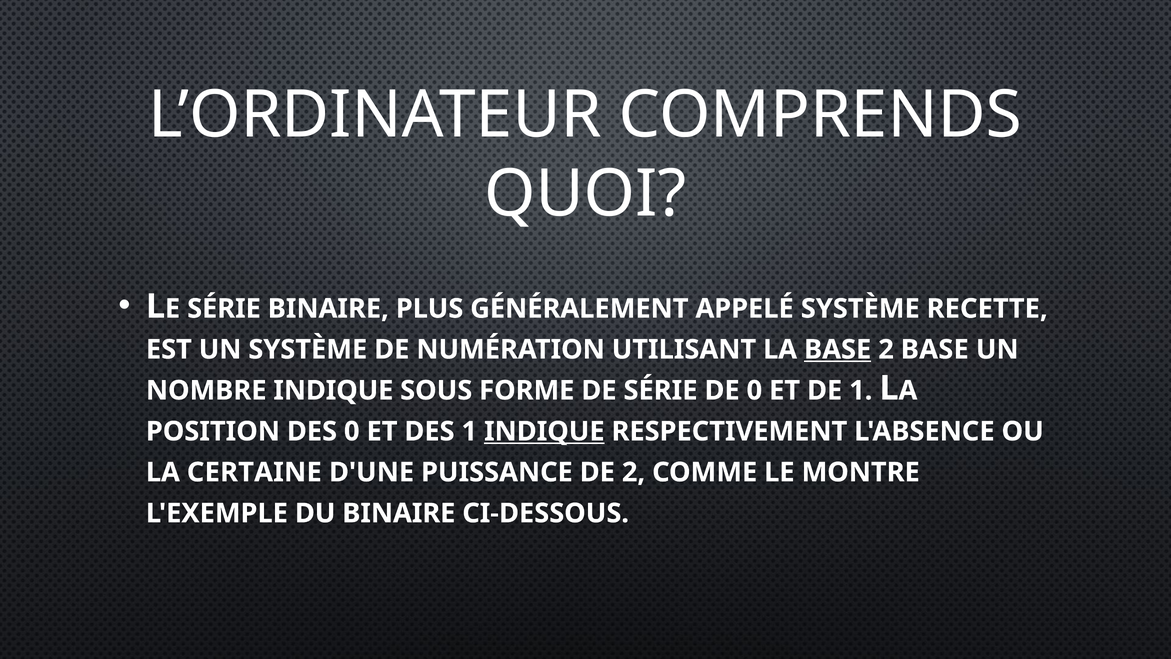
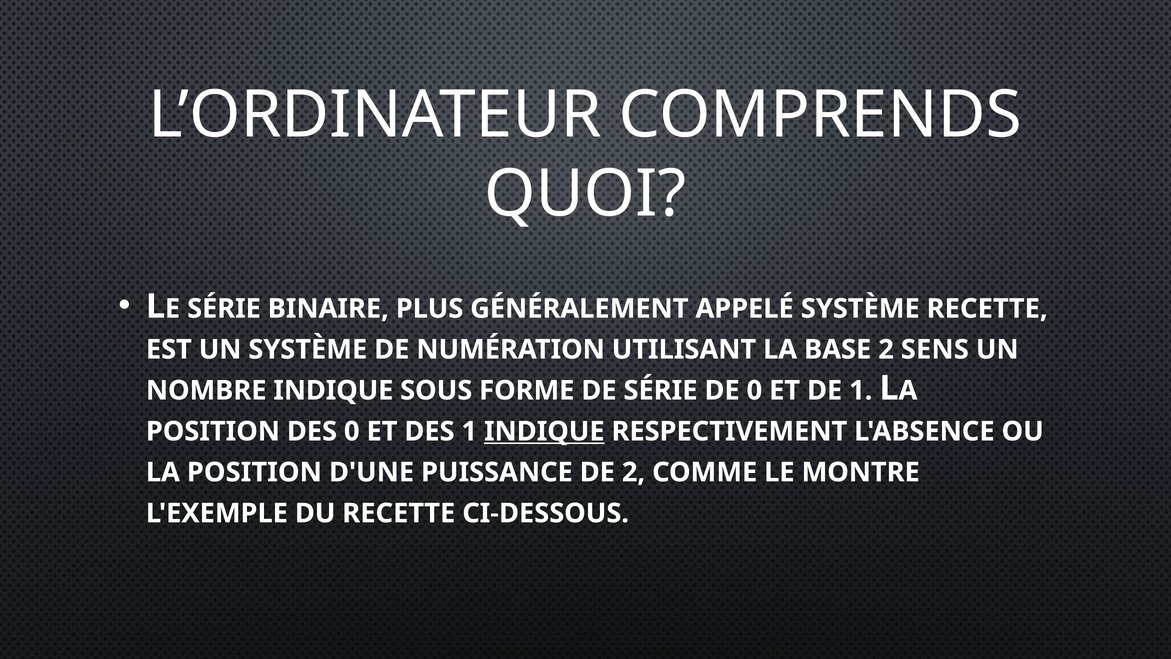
BASE at (838, 349) underline: present -> none
2 BASE: BASE -> SENS
LA CERTAINE: CERTAINE -> POSITION
DU BINAIRE: BINAIRE -> RECETTE
